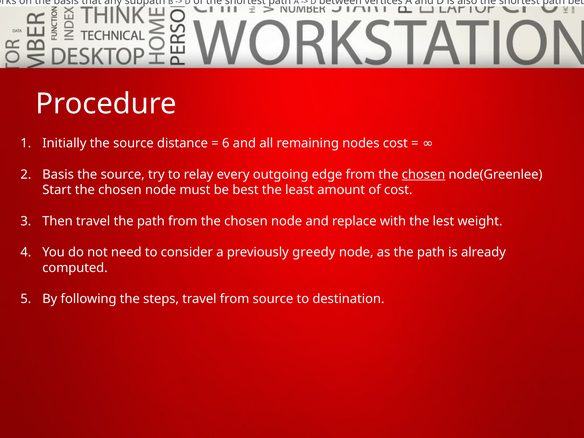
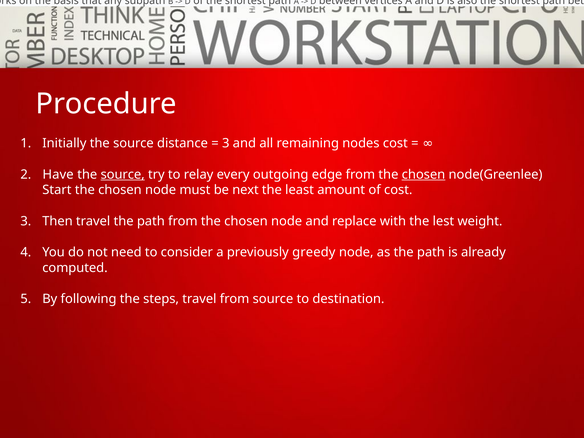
6 at (226, 143): 6 -> 3
Basis at (58, 174): Basis -> Have
source at (123, 174) underline: none -> present
best: best -> next
